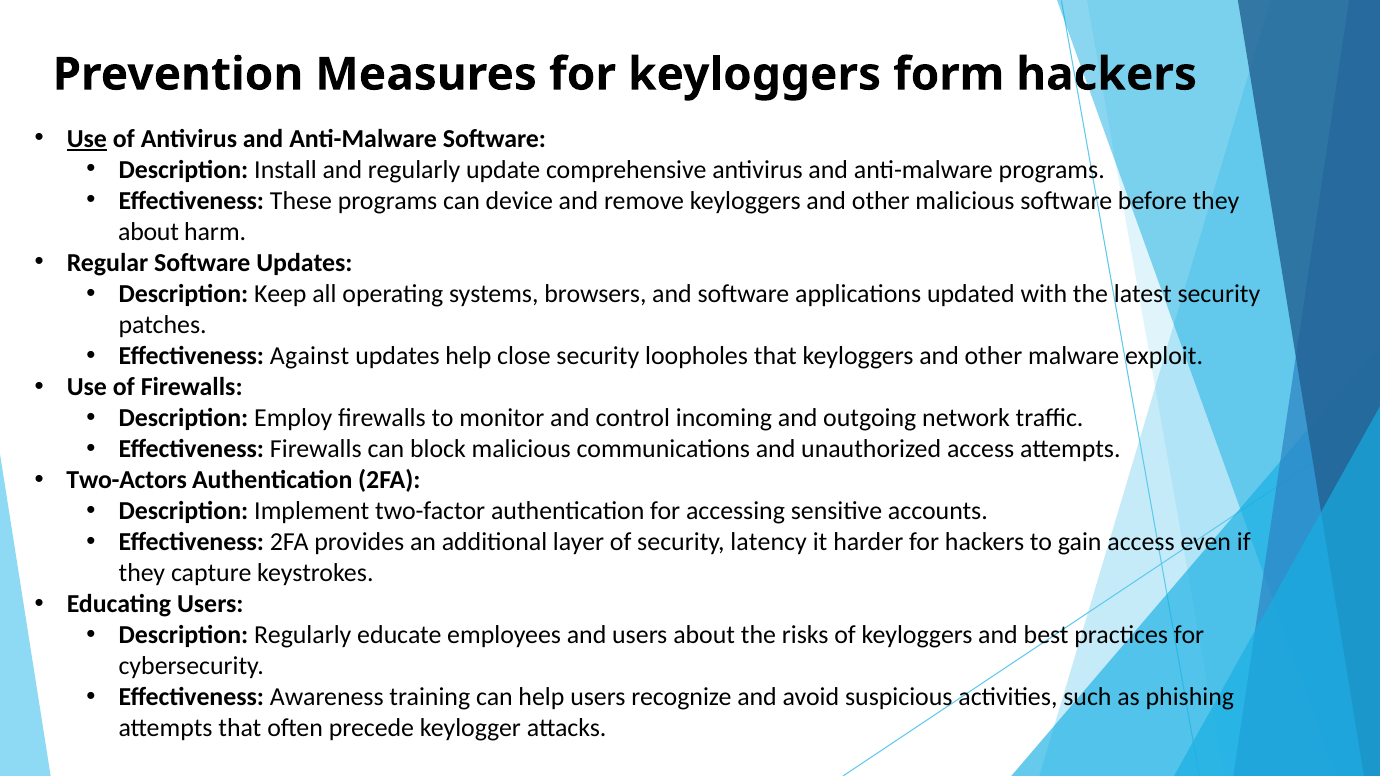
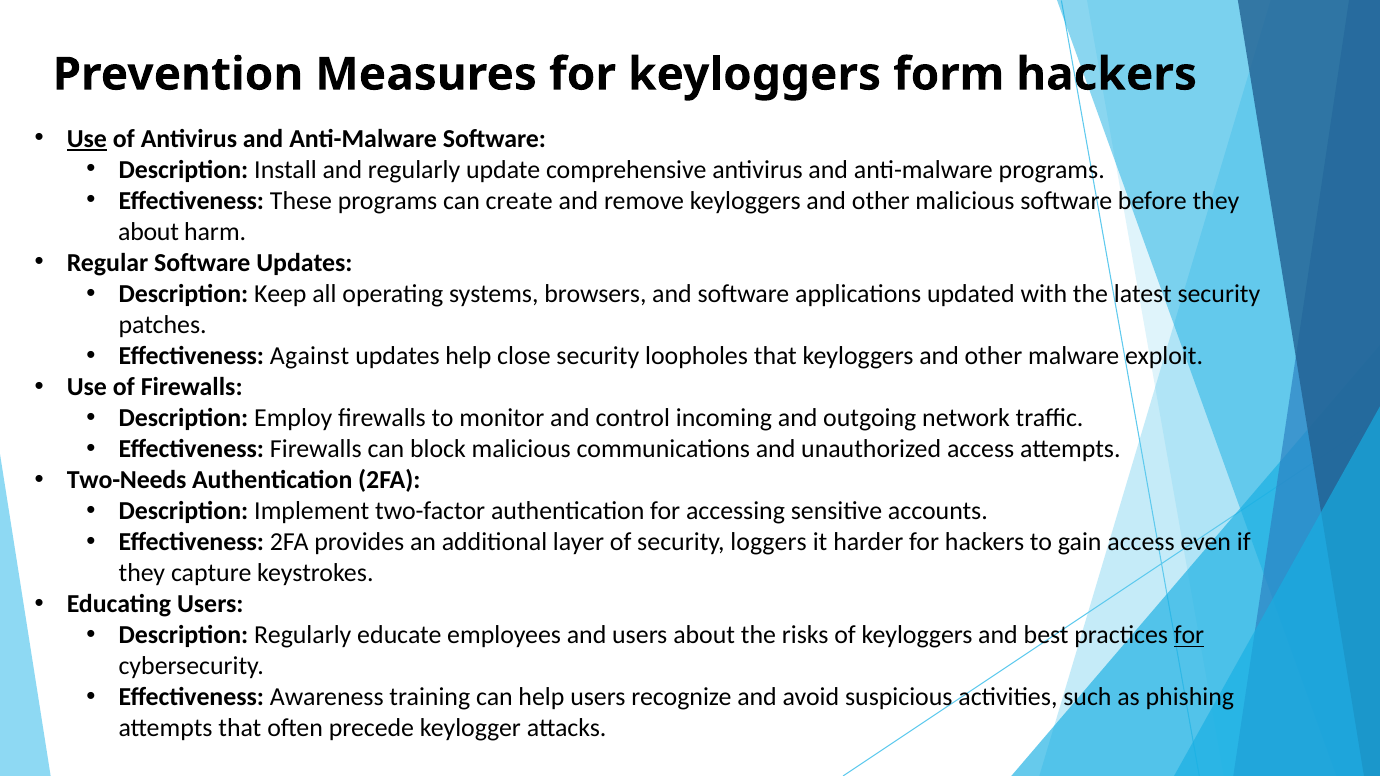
device: device -> create
Two-Actors: Two-Actors -> Two-Needs
latency: latency -> loggers
for at (1189, 636) underline: none -> present
